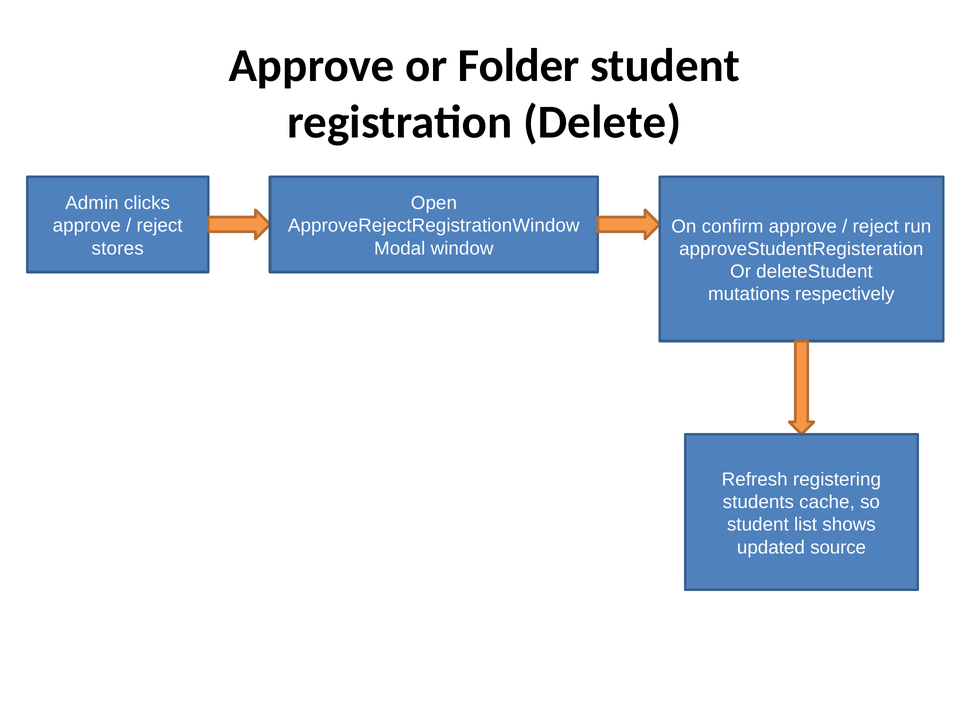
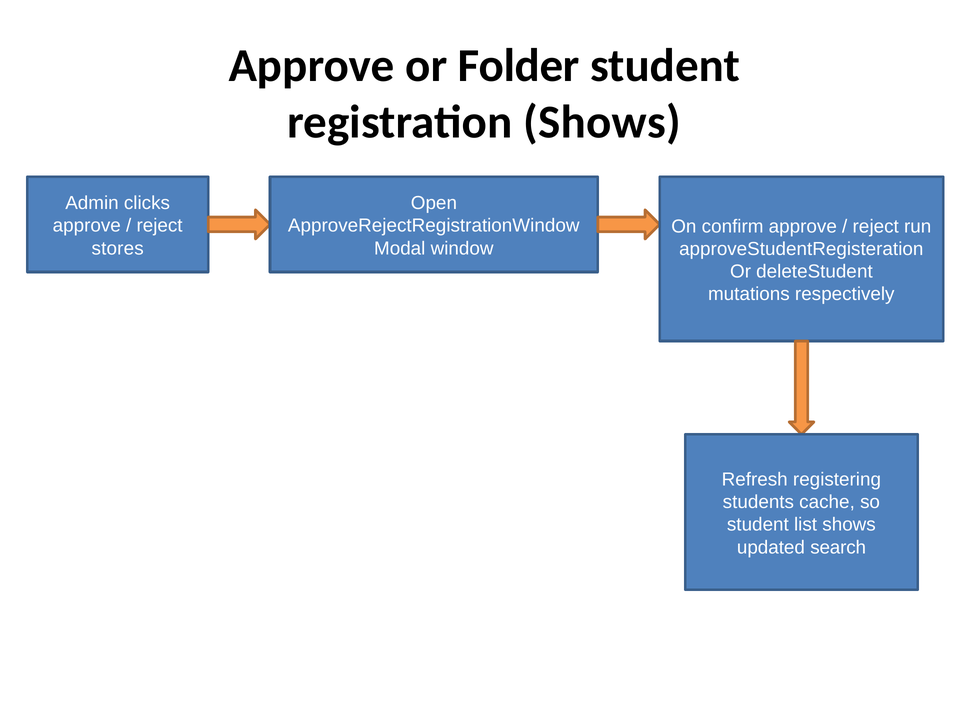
registration Delete: Delete -> Shows
source: source -> search
